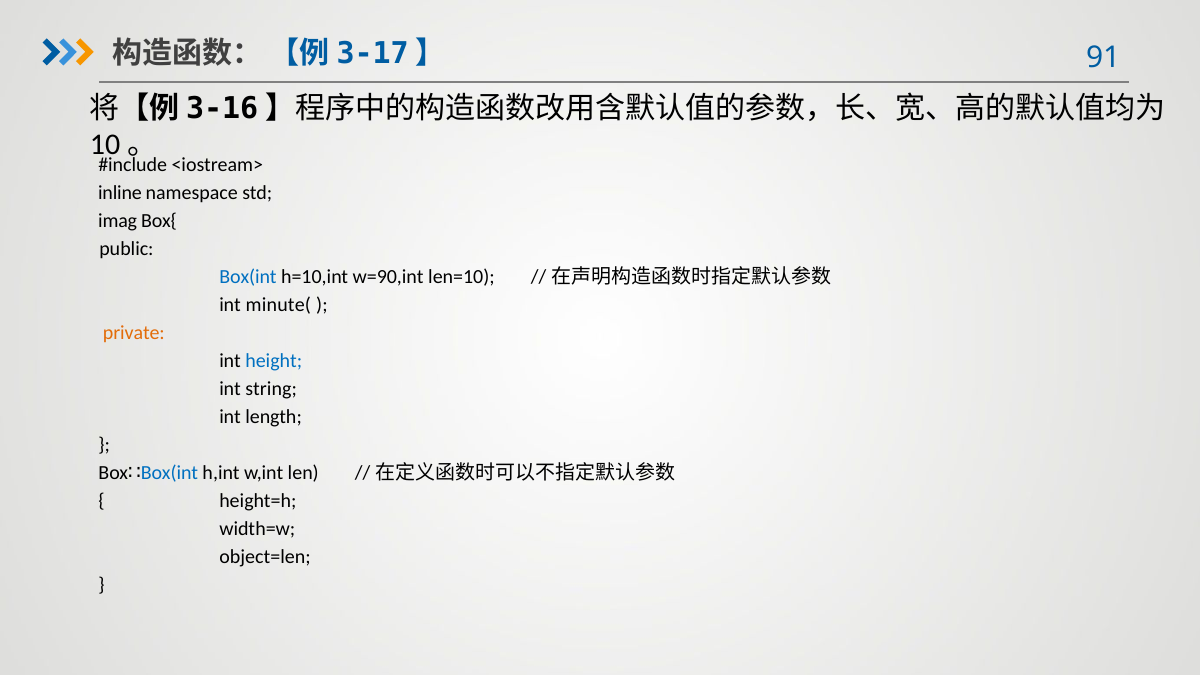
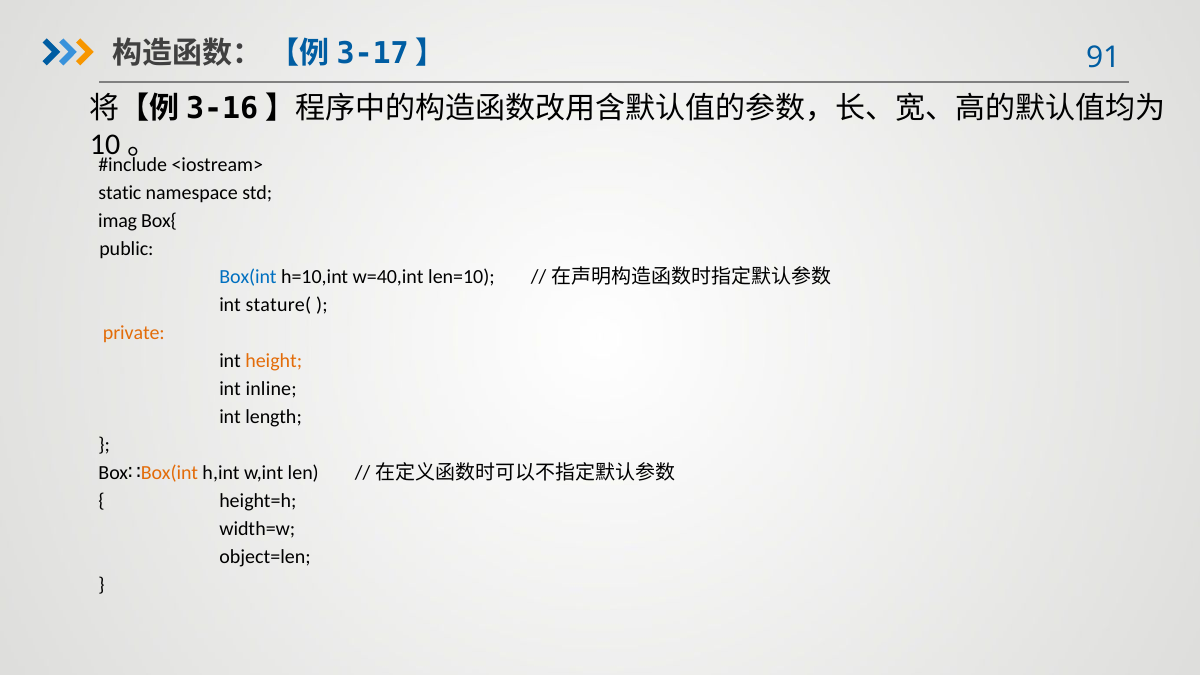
inline: inline -> static
w=90,int: w=90,int -> w=40,int
minute(: minute( -> stature(
height colour: blue -> orange
string: string -> inline
Box(int at (169, 473) colour: blue -> orange
